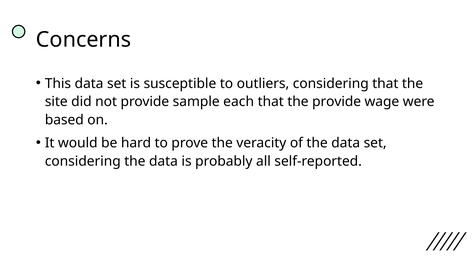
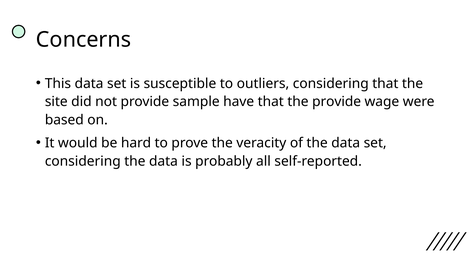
each: each -> have
